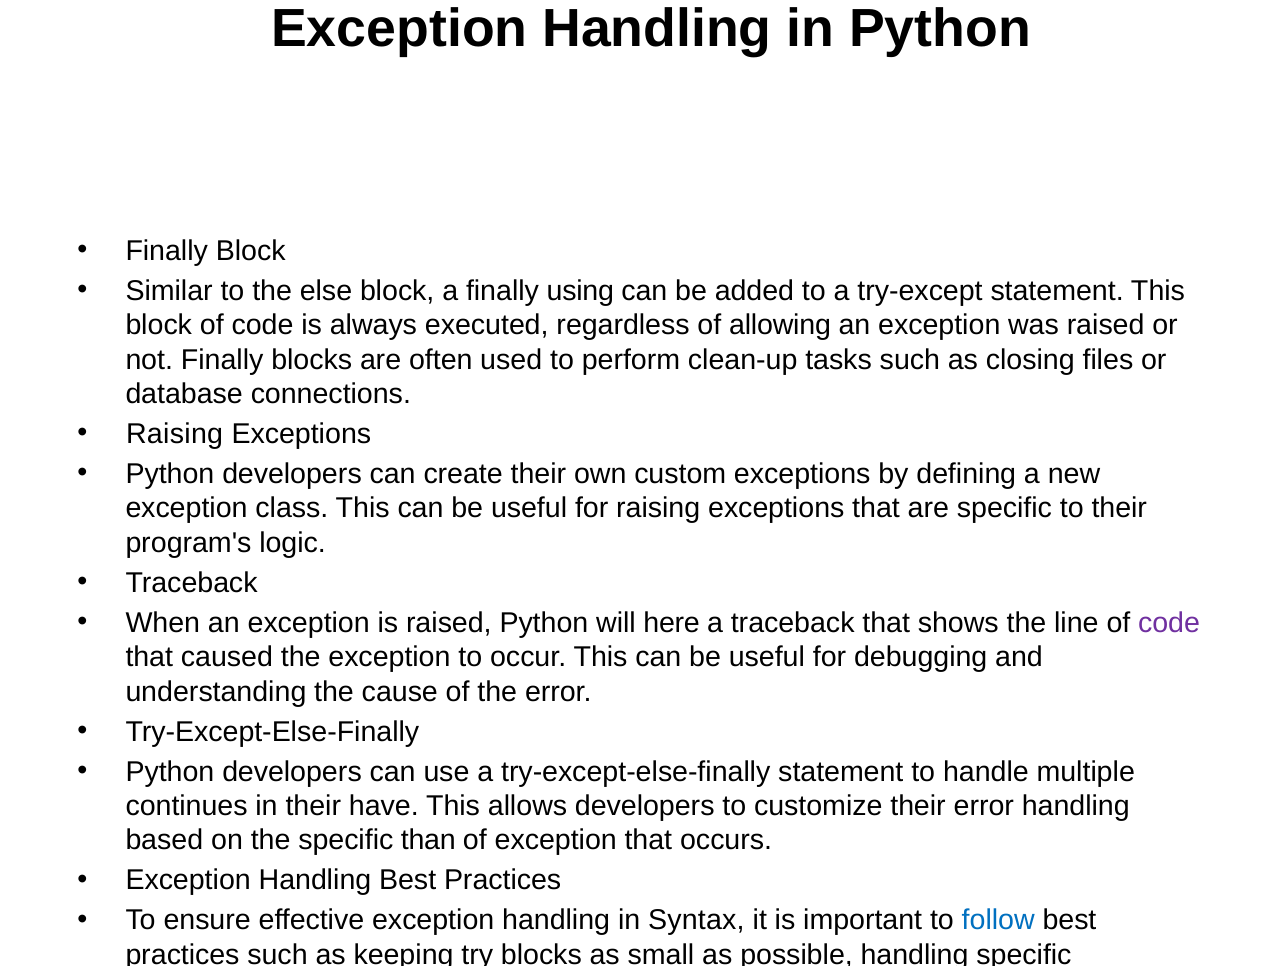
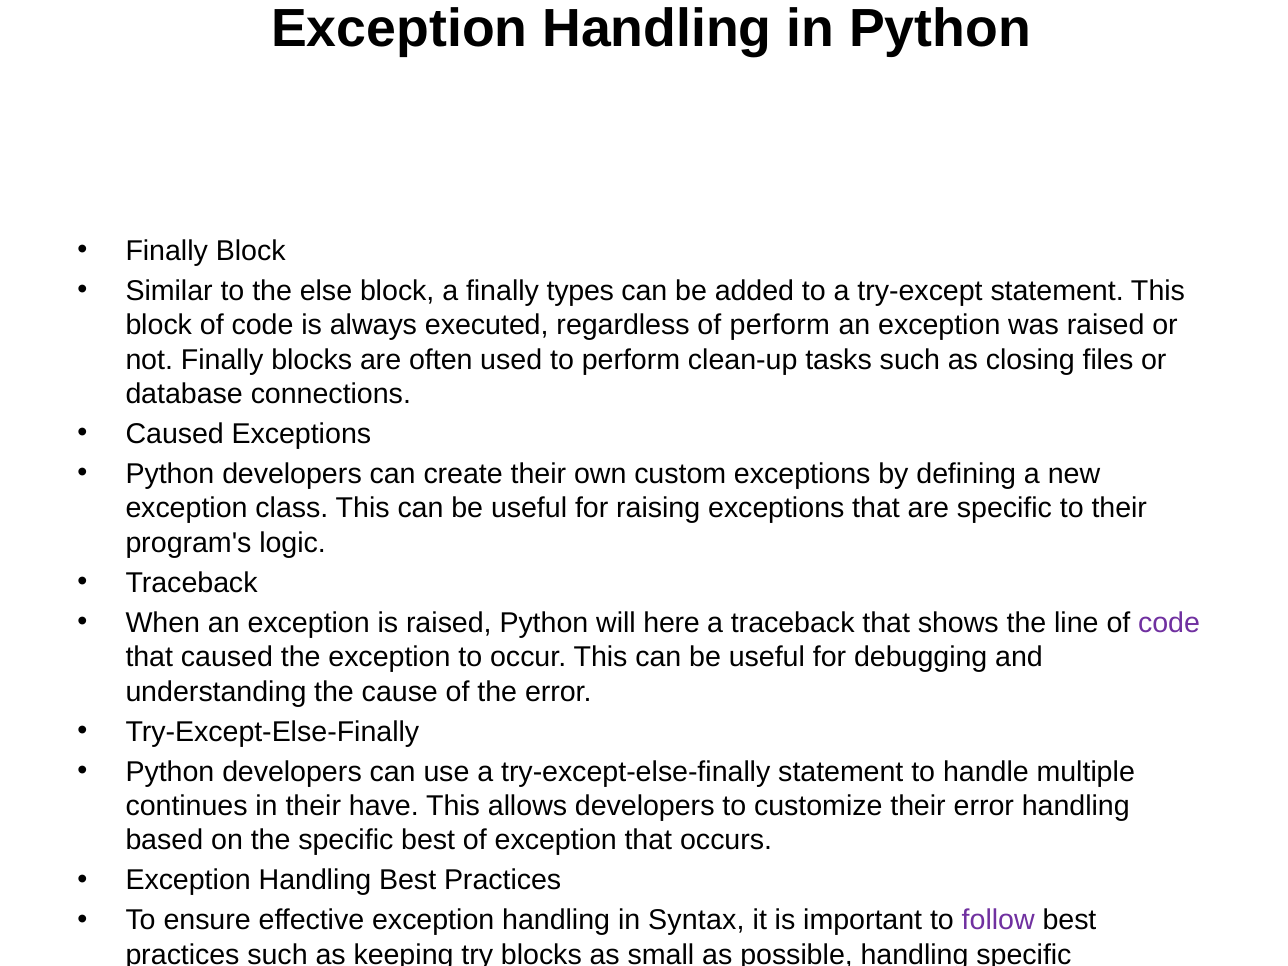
finally using: using -> types
of allowing: allowing -> perform
Raising at (175, 434): Raising -> Caused
specific than: than -> best
follow colour: blue -> purple
